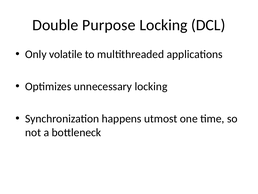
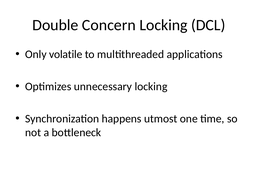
Purpose: Purpose -> Concern
